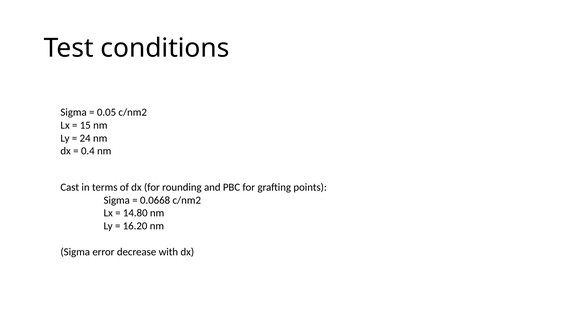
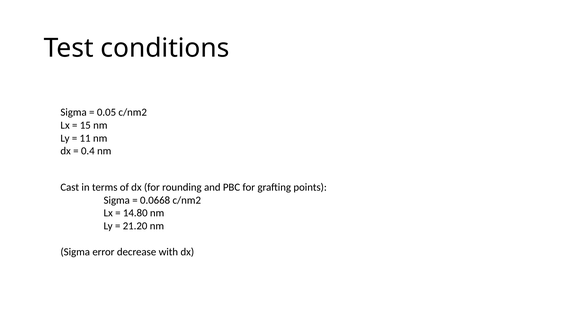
24: 24 -> 11
16.20: 16.20 -> 21.20
